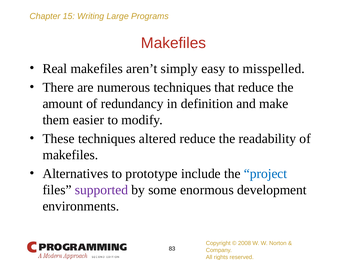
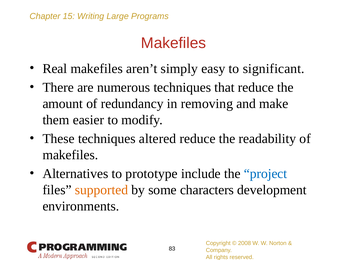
misspelled: misspelled -> significant
definition: definition -> removing
supported colour: purple -> orange
enormous: enormous -> characters
